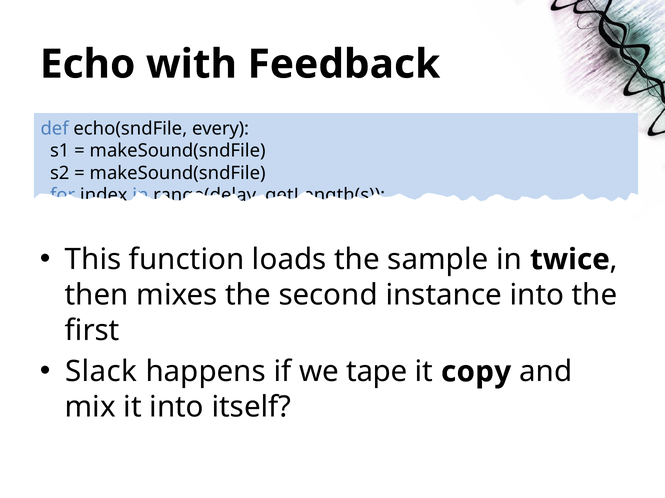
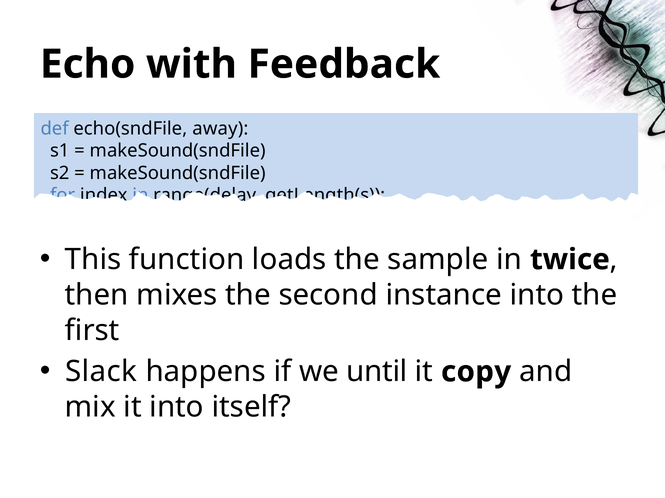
every: every -> away
tape: tape -> until
